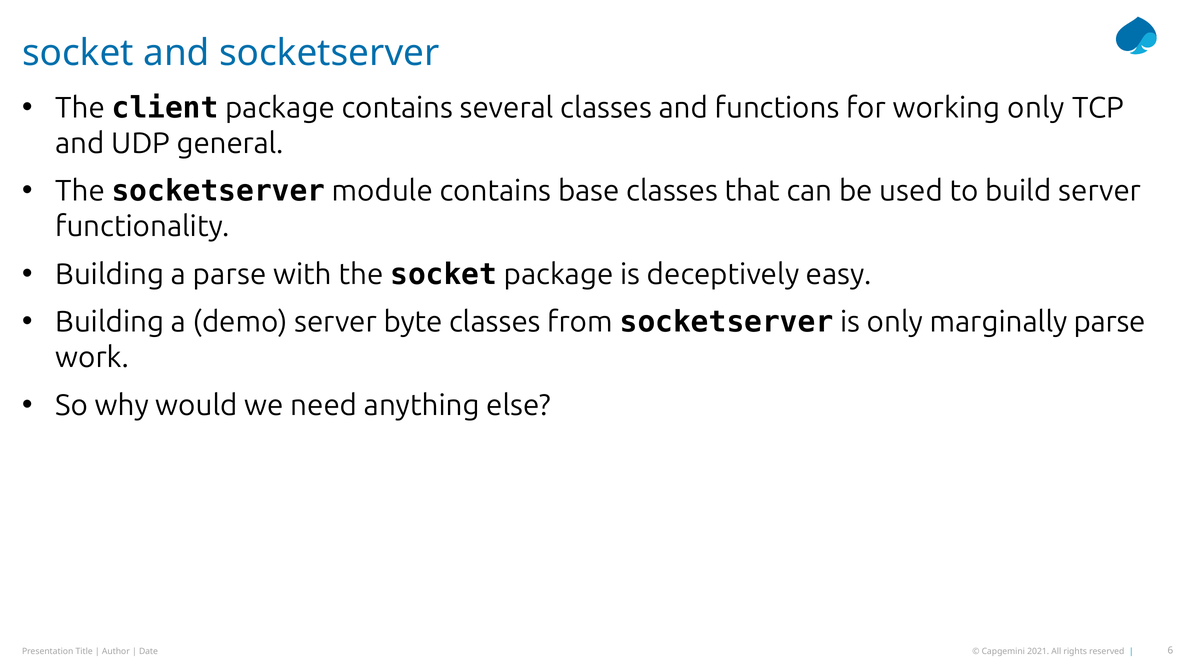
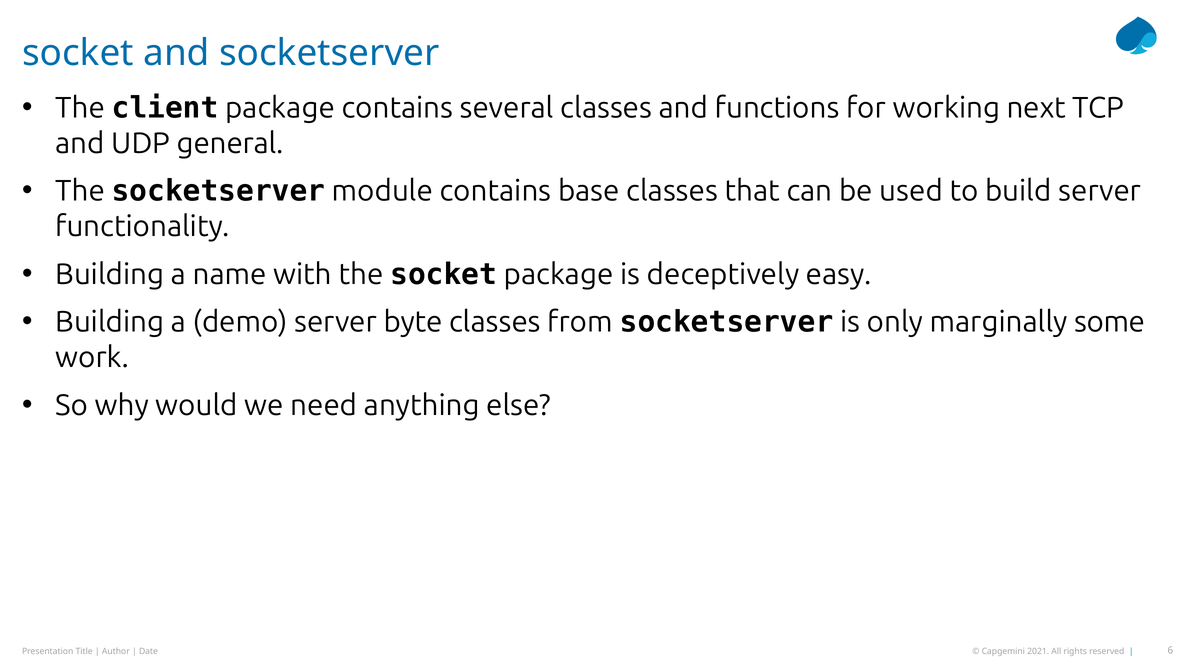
working only: only -> next
a parse: parse -> name
marginally parse: parse -> some
